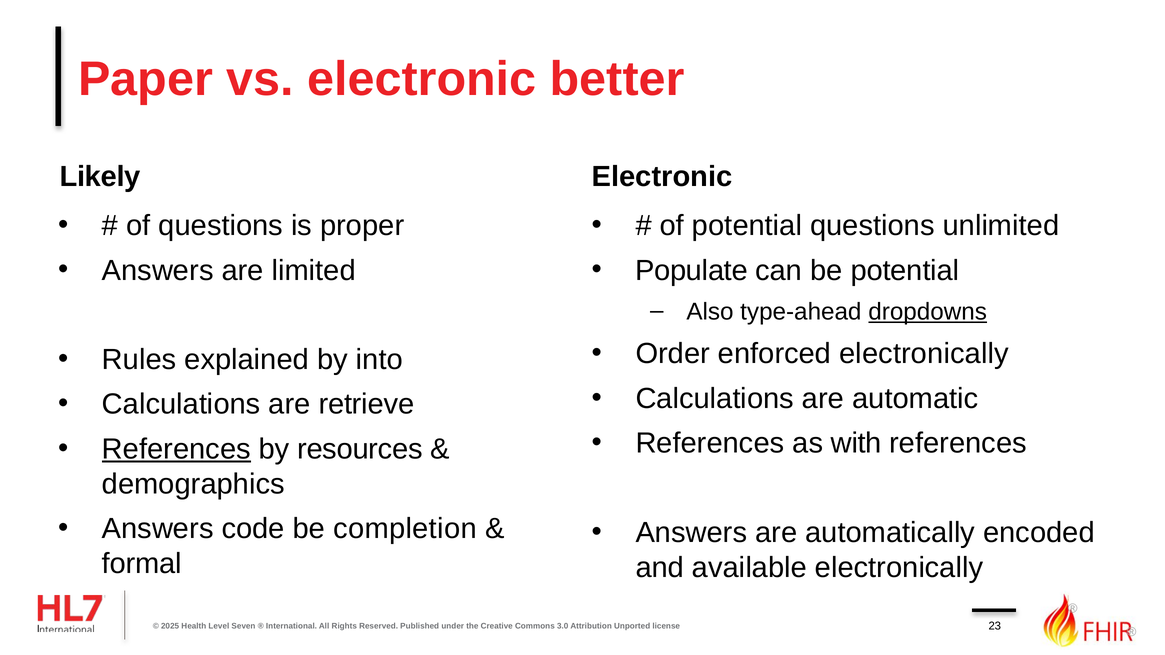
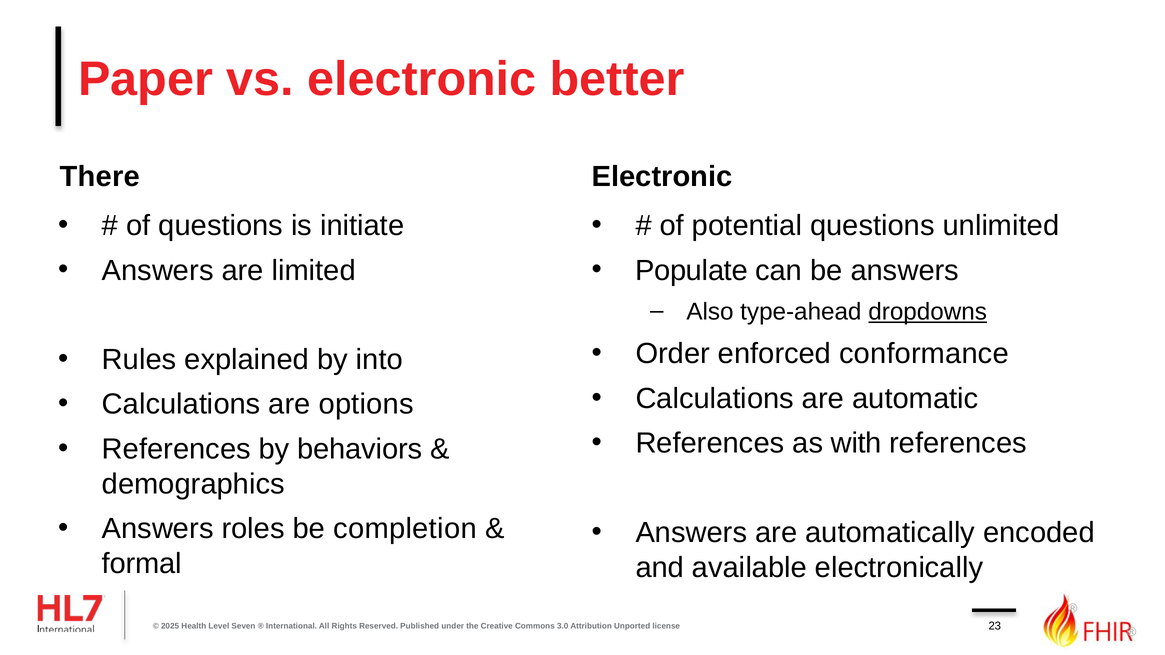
Likely: Likely -> There
proper: proper -> initiate
be potential: potential -> answers
enforced electronically: electronically -> conformance
retrieve: retrieve -> options
References at (176, 449) underline: present -> none
resources: resources -> behaviors
code: code -> roles
